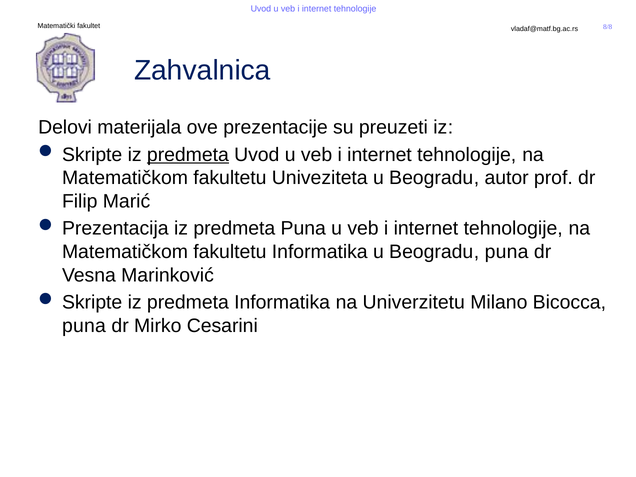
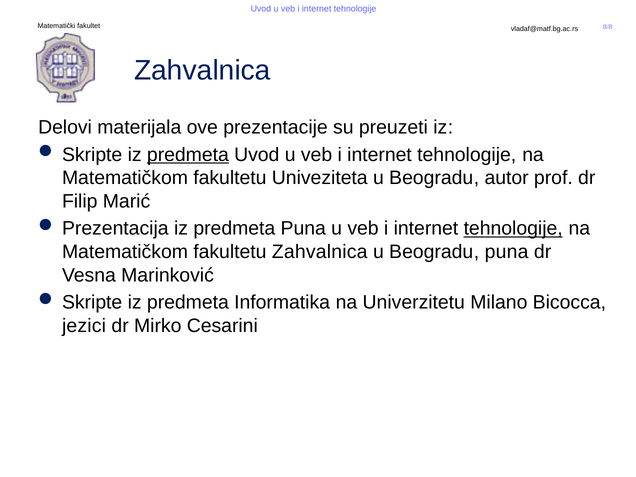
tehnologije at (513, 229) underline: none -> present
fakultetu Informatika: Informatika -> Zahvalnica
puna at (84, 326): puna -> jezici
